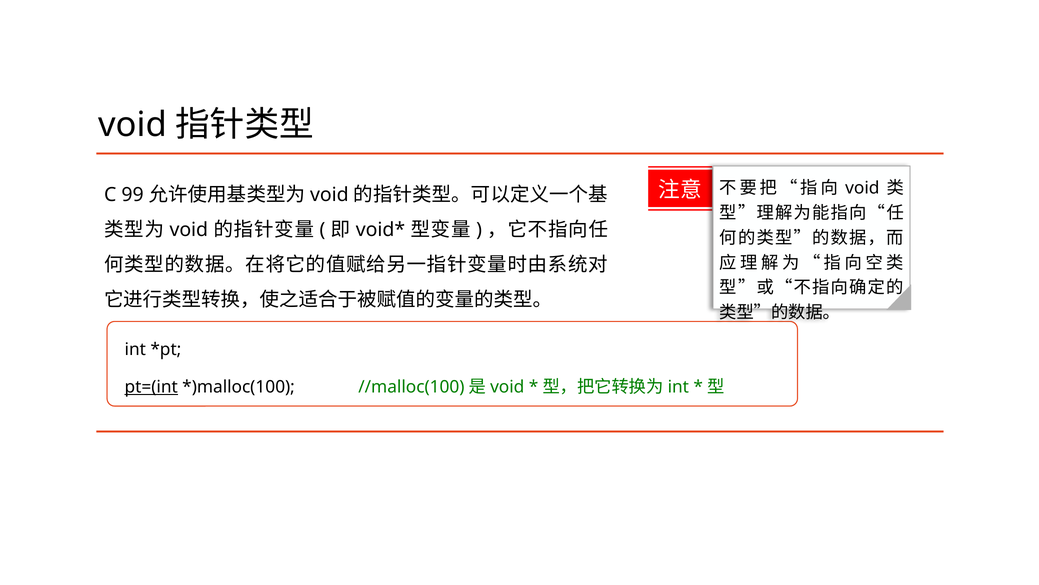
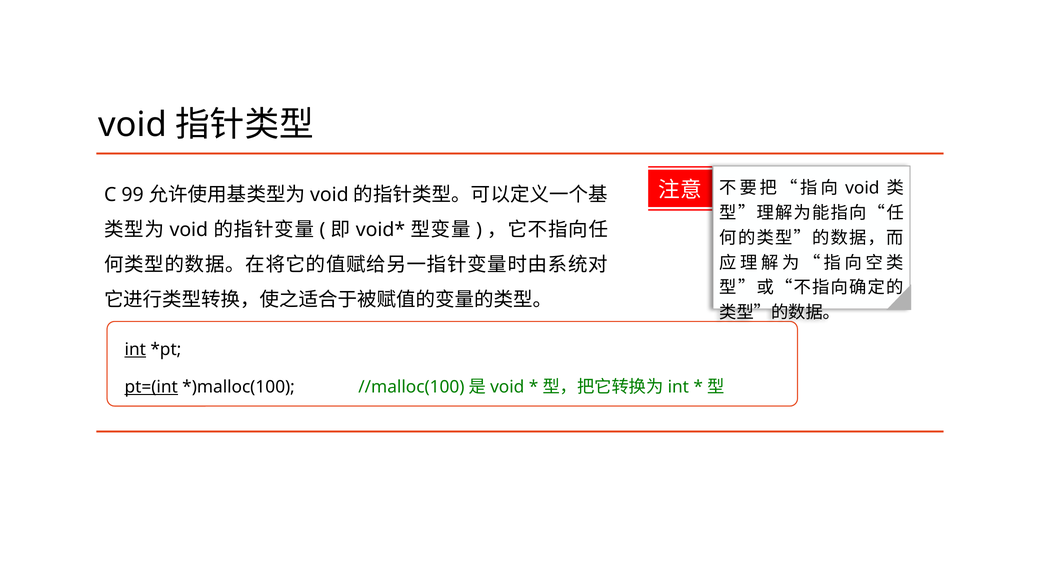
int underline: none -> present
